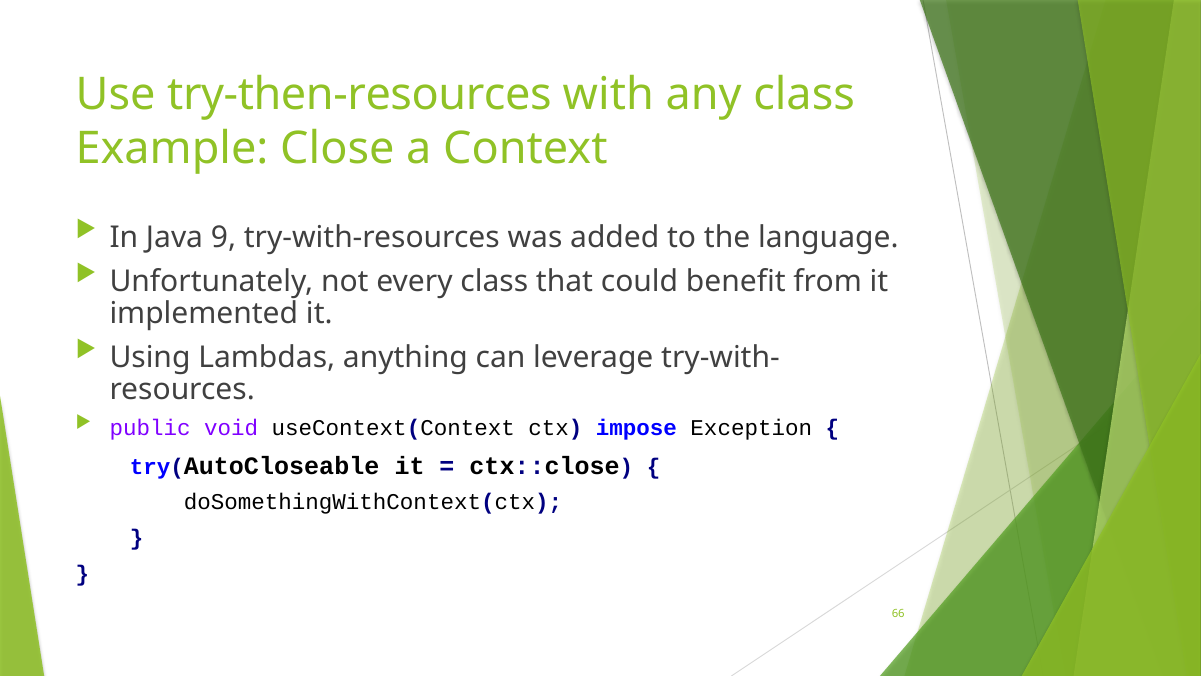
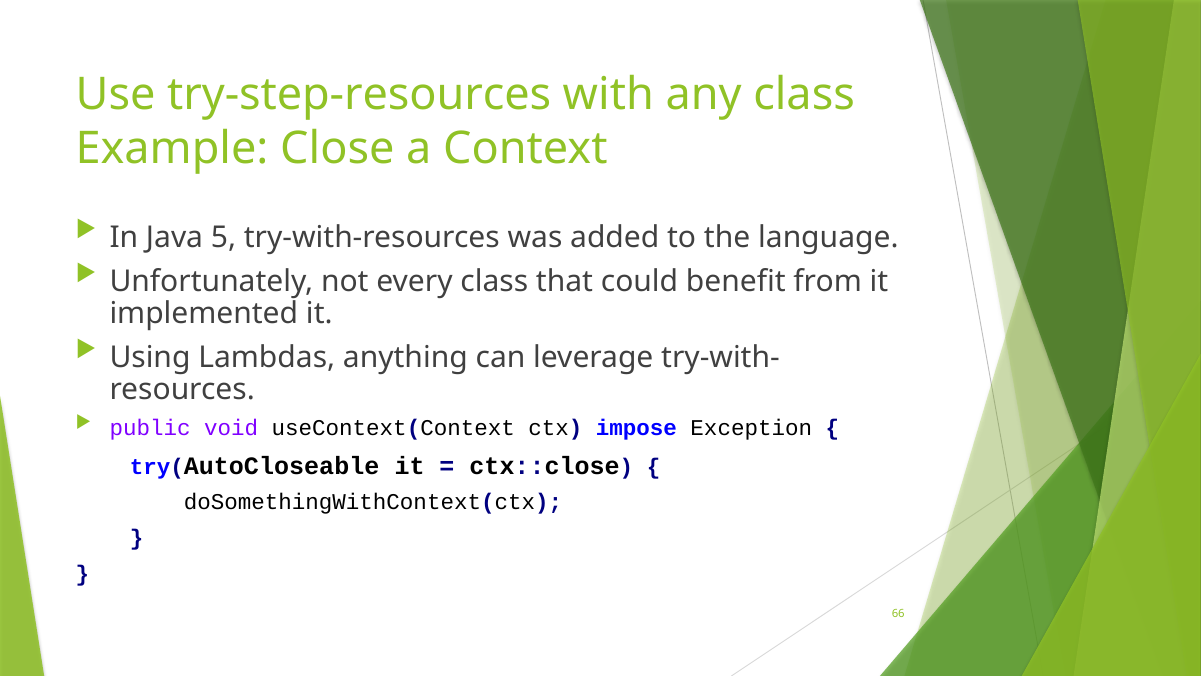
try-then-resources: try-then-resources -> try-step-resources
9: 9 -> 5
